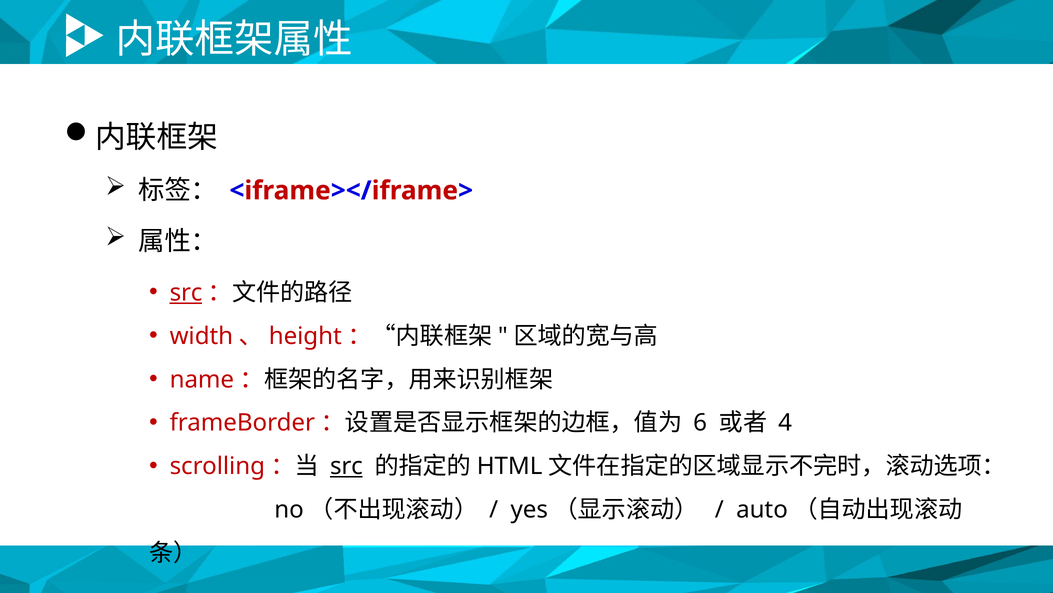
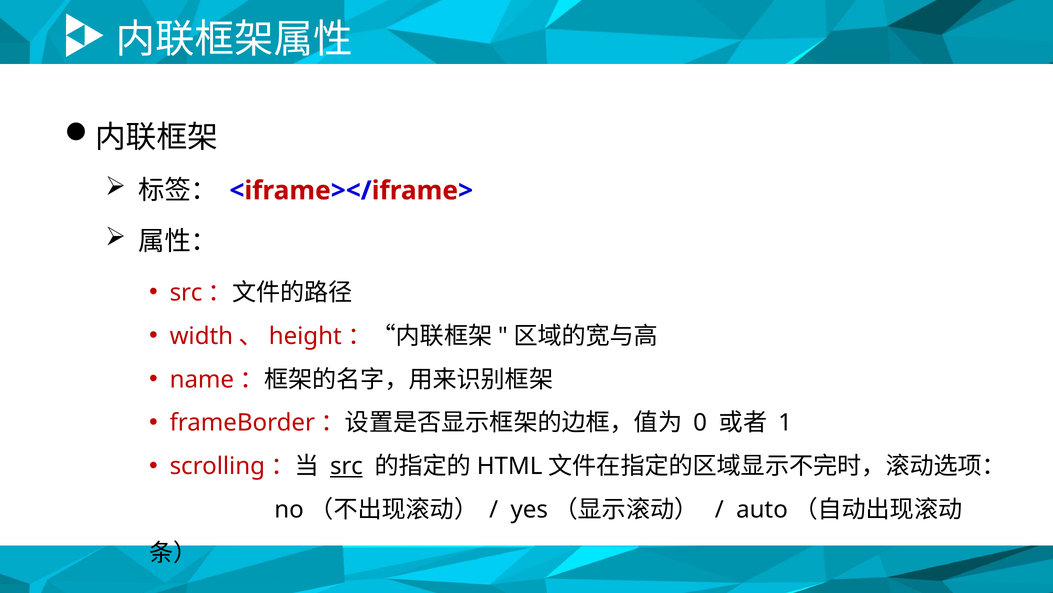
src at (186, 292) underline: present -> none
6: 6 -> 0
4: 4 -> 1
